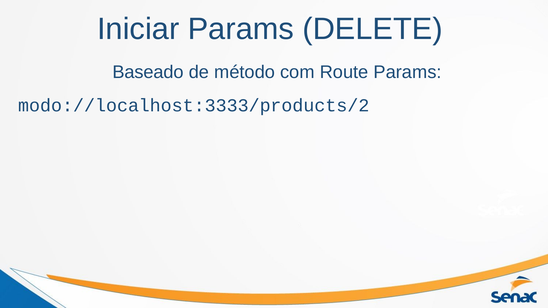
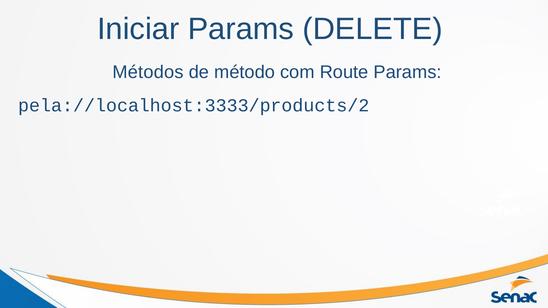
Baseado: Baseado -> Métodos
modo://localhost:3333/products/2: modo://localhost:3333/products/2 -> pela://localhost:3333/products/2
